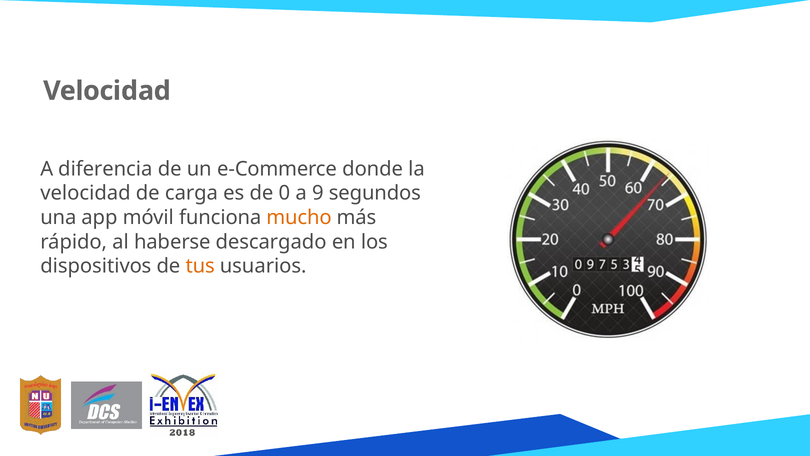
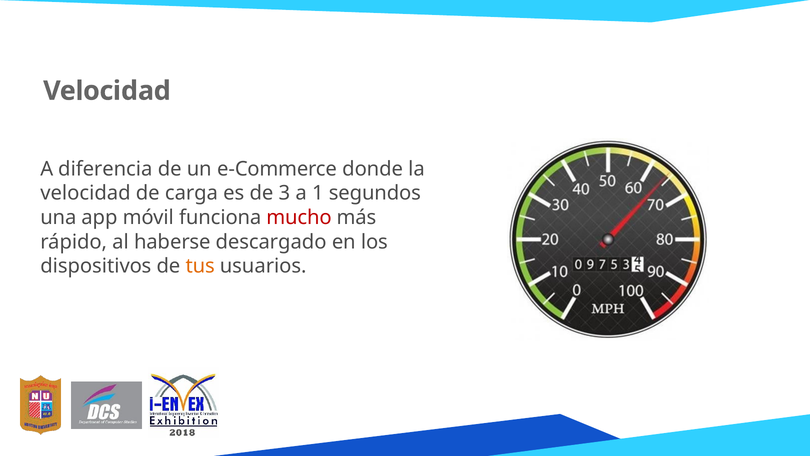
0: 0 -> 3
9: 9 -> 1
mucho colour: orange -> red
